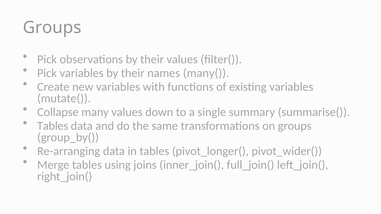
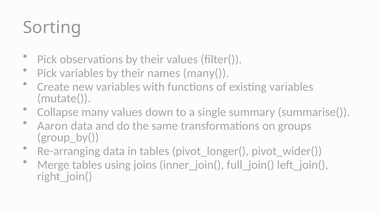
Groups at (52, 28): Groups -> Sorting
Tables at (53, 126): Tables -> Aaron
